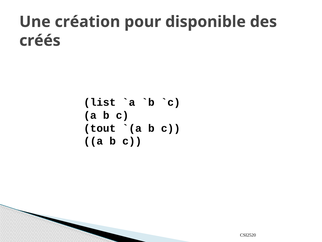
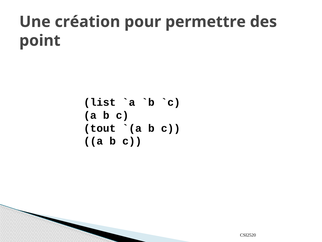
disponible: disponible -> permettre
créés: créés -> point
